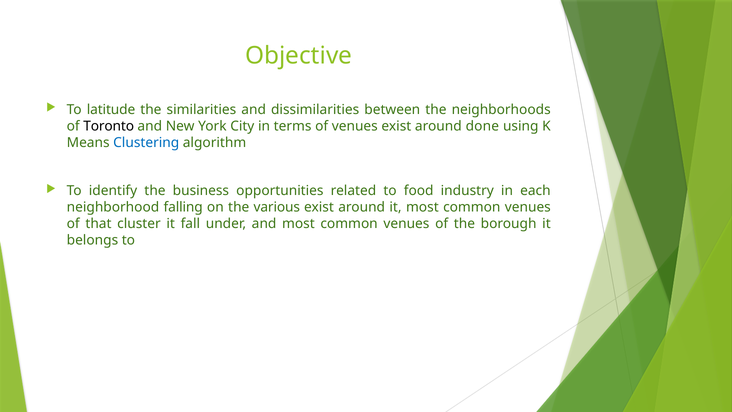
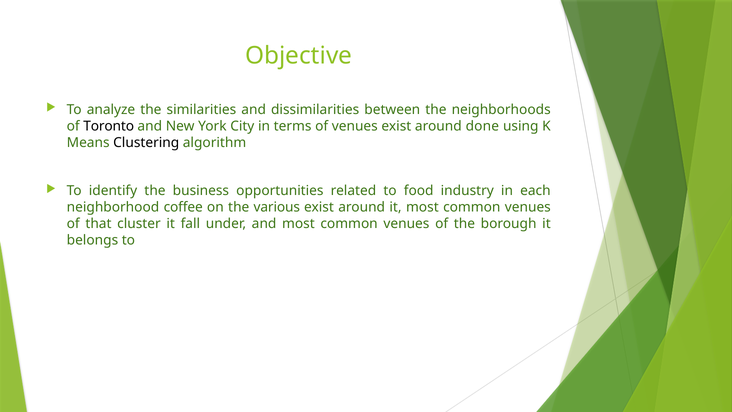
latitude: latitude -> analyze
Clustering colour: blue -> black
falling: falling -> coffee
